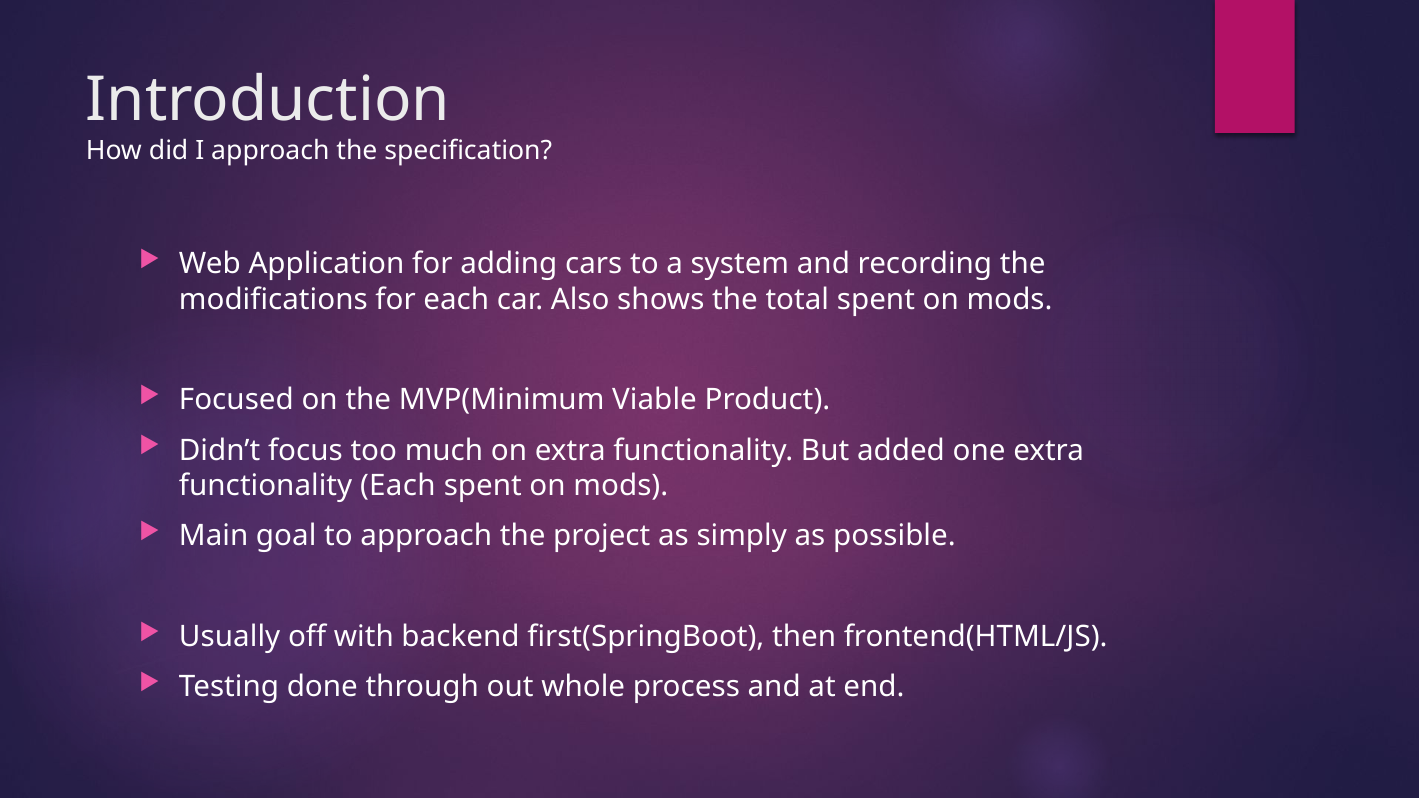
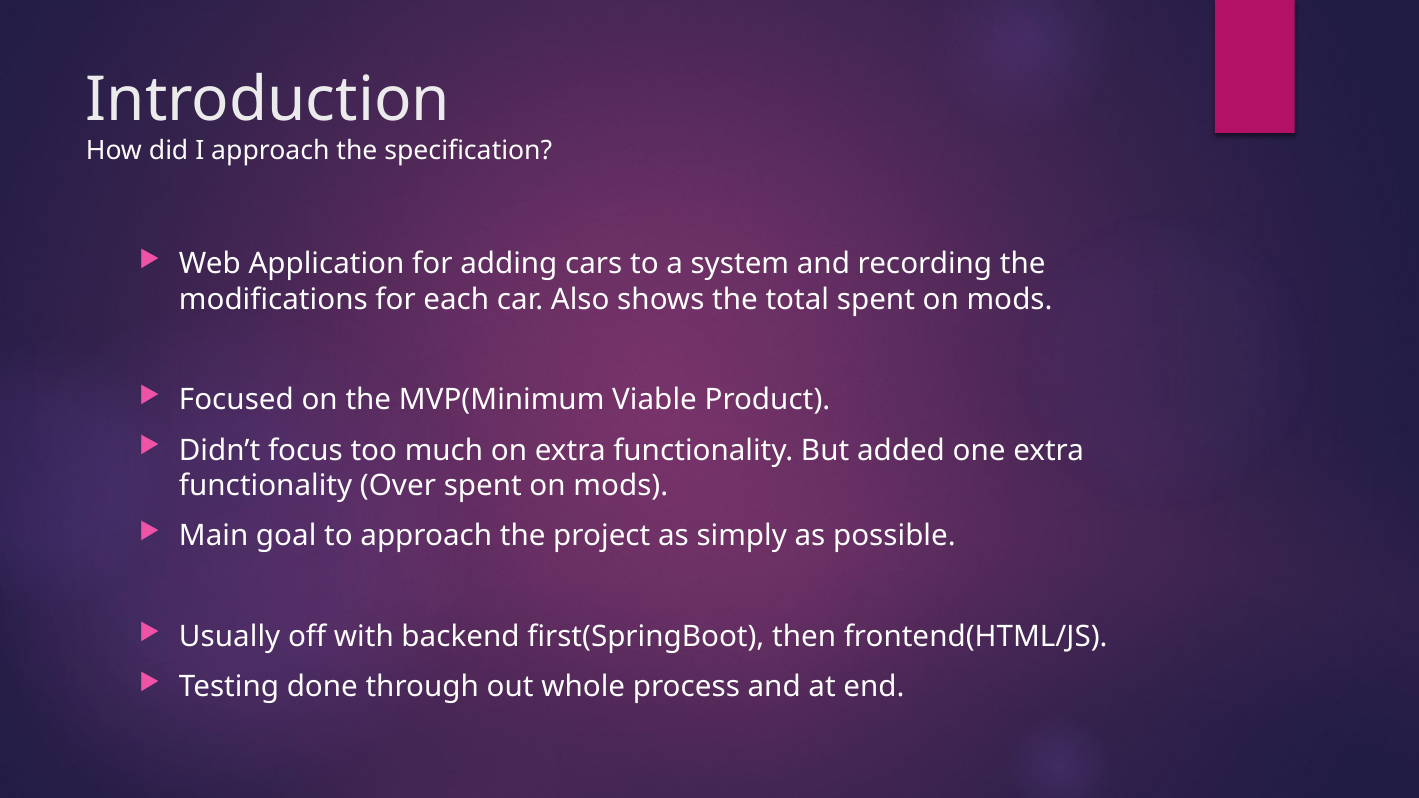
functionality Each: Each -> Over
